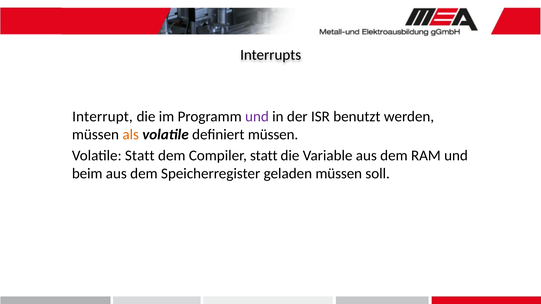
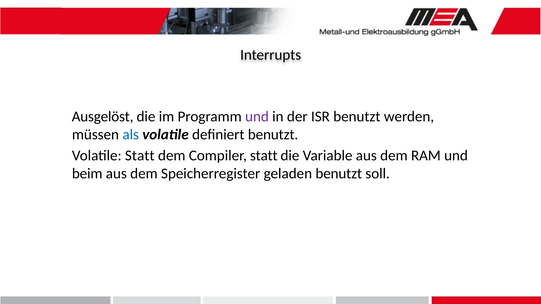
Interrupt: Interrupt -> Ausgelöst
als colour: orange -> blue
definiert müssen: müssen -> benutzt
geladen müssen: müssen -> benutzt
